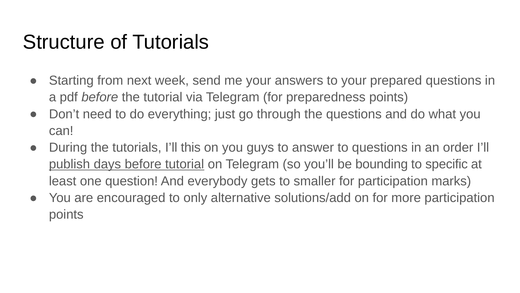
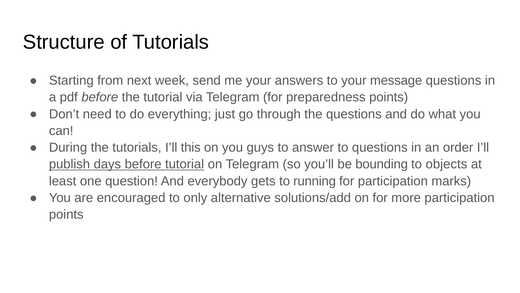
prepared: prepared -> message
specific: specific -> objects
smaller: smaller -> running
